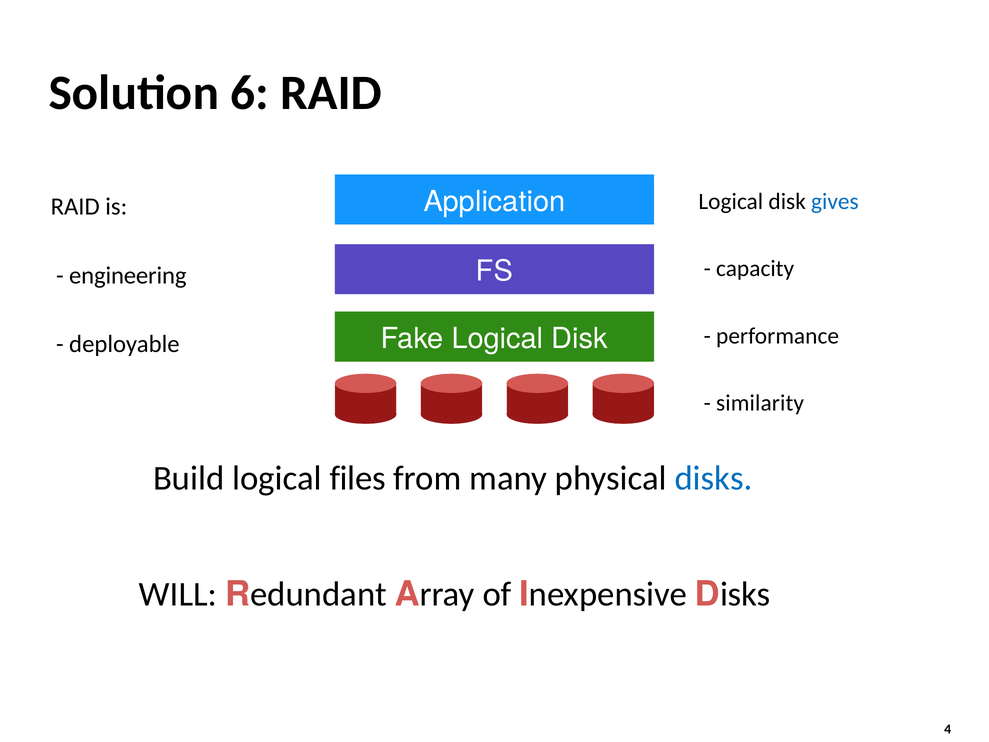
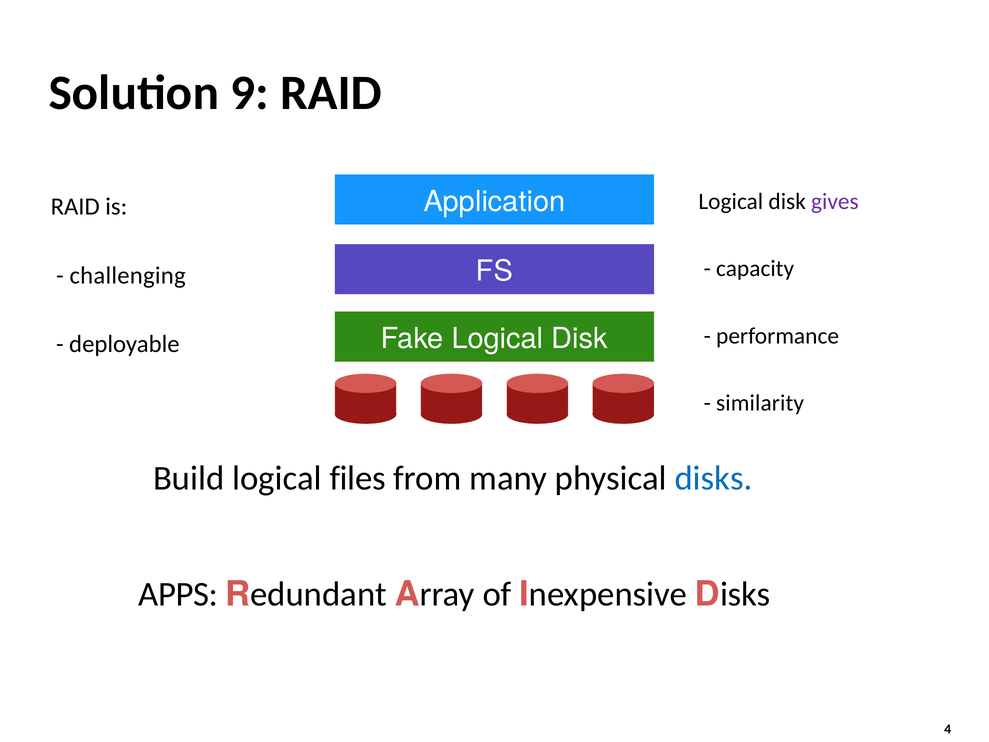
6: 6 -> 9
gives colour: blue -> purple
engineering: engineering -> challenging
WILL: WILL -> APPS
